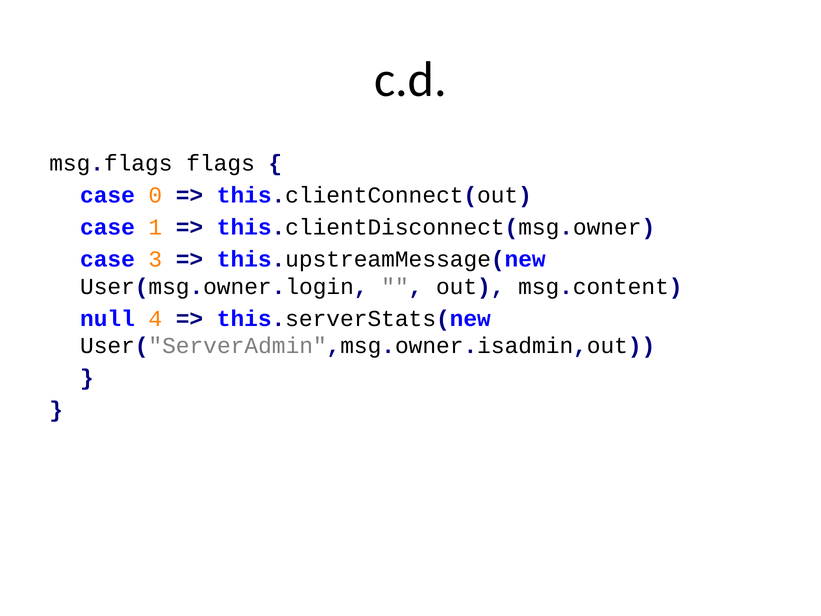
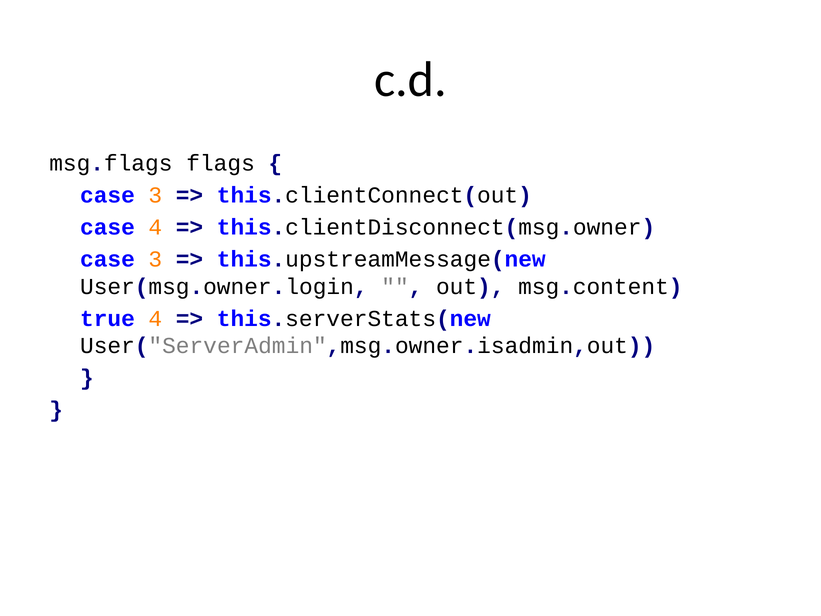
0 at (155, 195): 0 -> 3
case 1: 1 -> 4
null: null -> true
